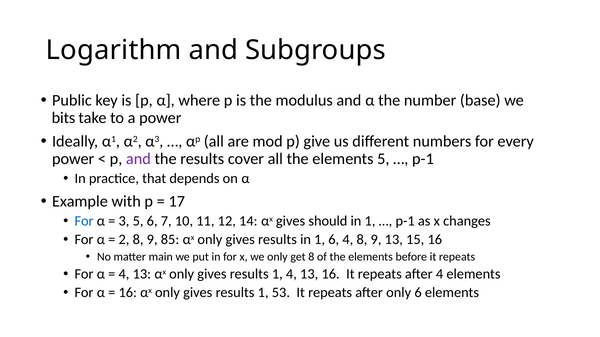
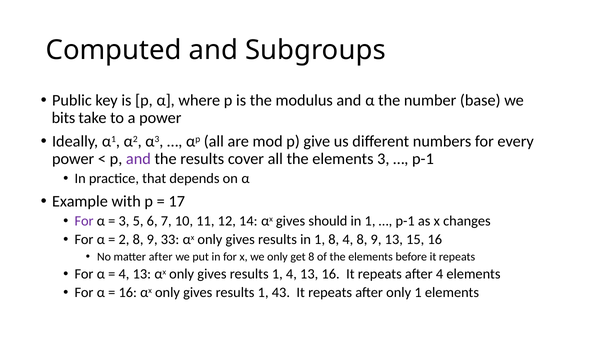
Logarithm: Logarithm -> Computed
elements 5: 5 -> 3
For at (84, 221) colour: blue -> purple
85: 85 -> 33
1 6: 6 -> 8
matter main: main -> after
53: 53 -> 43
only 6: 6 -> 1
